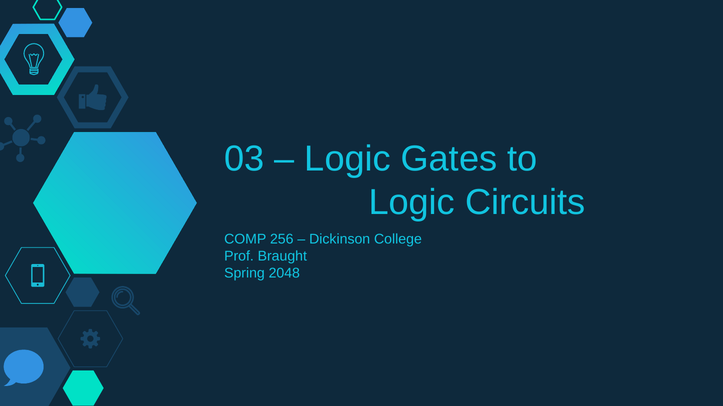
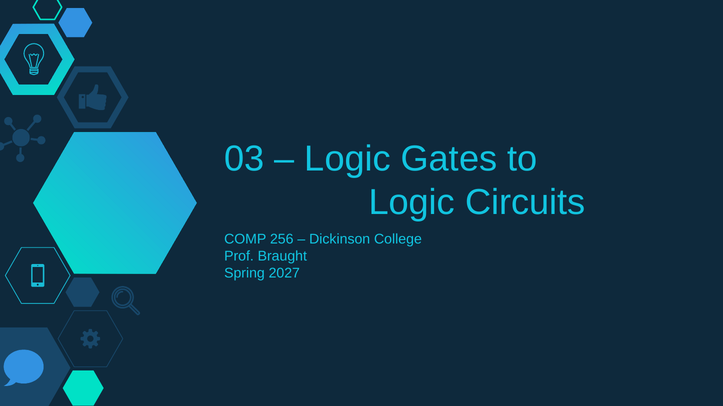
2048: 2048 -> 2027
